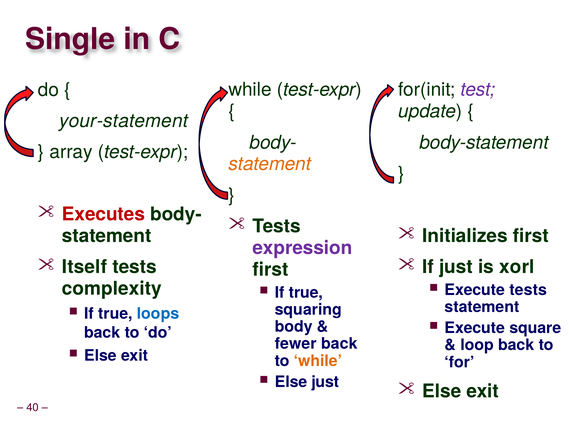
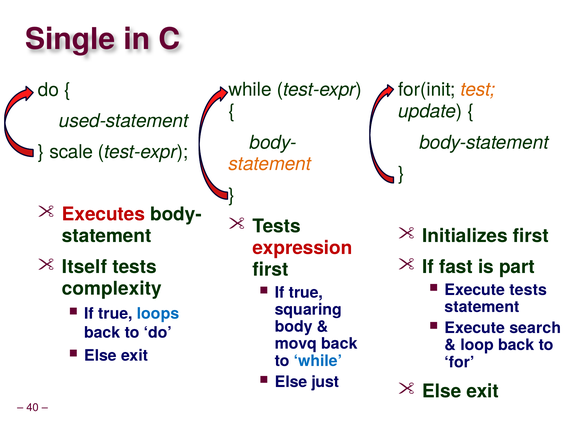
test colour: purple -> orange
your-statement: your-statement -> used-statement
array: array -> scale
expression colour: purple -> red
If just: just -> fast
xorl: xorl -> part
square: square -> search
fewer: fewer -> movq
while at (318, 361) colour: orange -> blue
